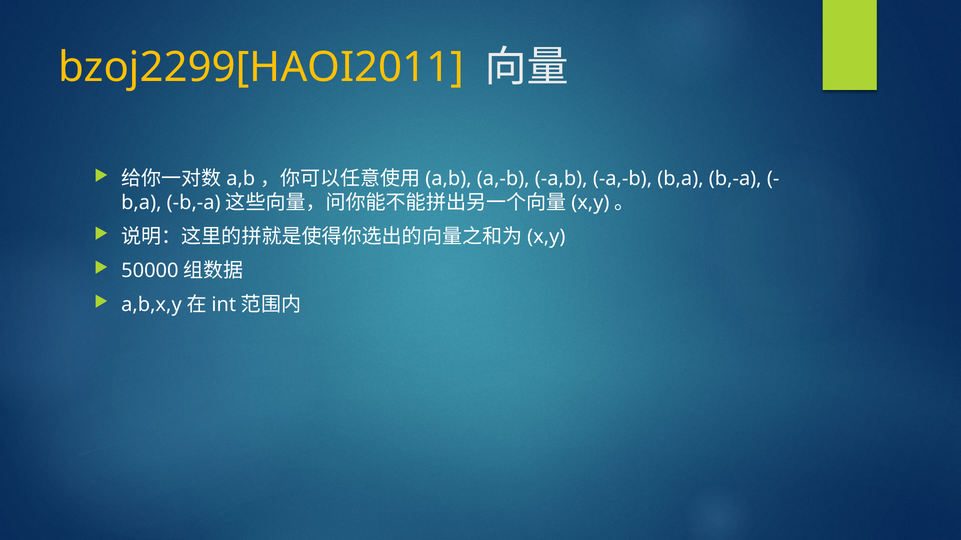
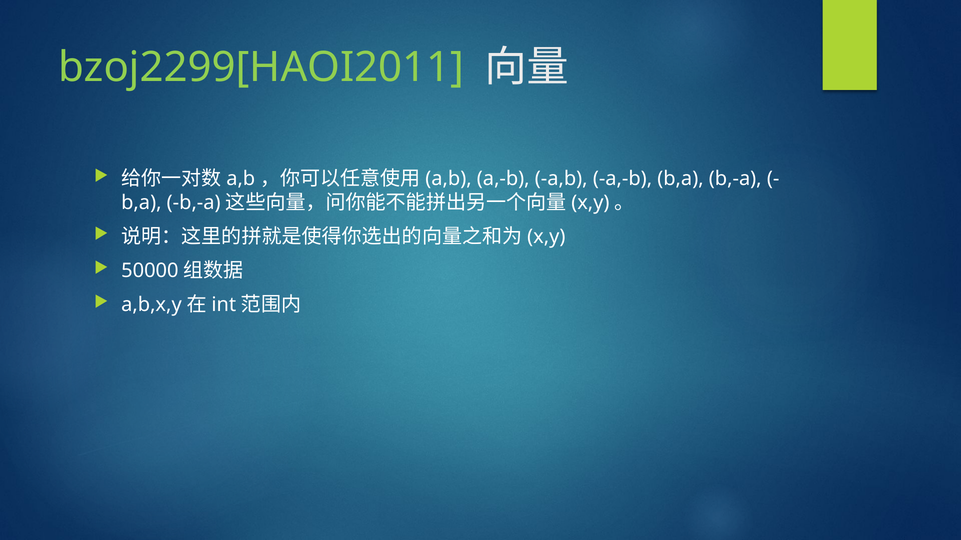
bzoj2299[HAOI2011 colour: yellow -> light green
